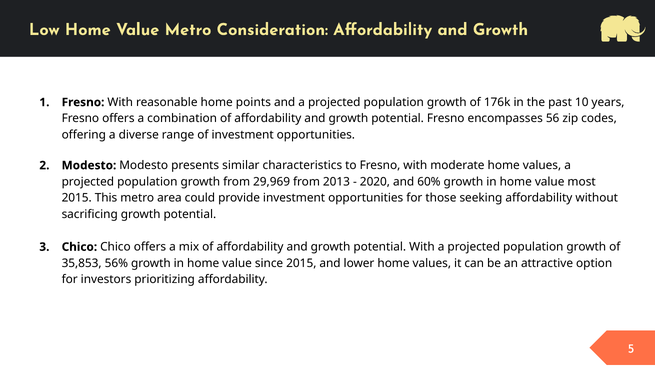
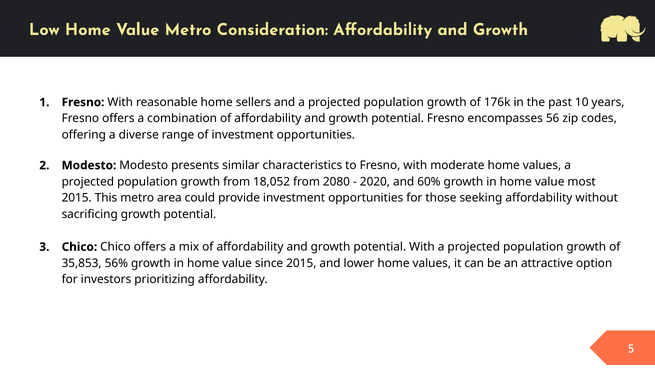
points: points -> sellers
29,969: 29,969 -> 18,052
2013: 2013 -> 2080
